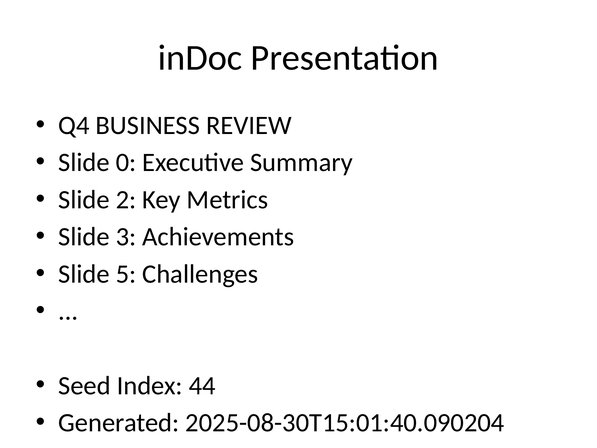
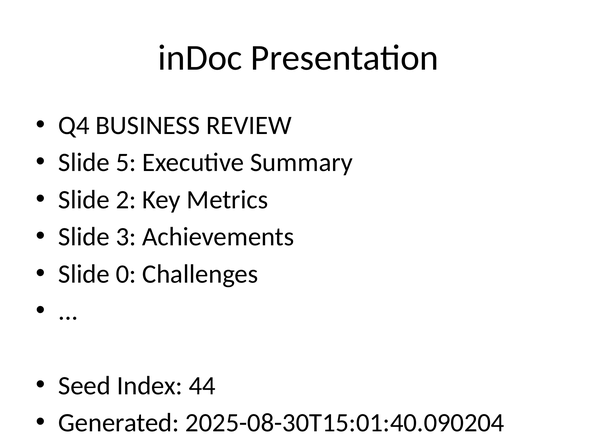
0: 0 -> 5
5: 5 -> 0
